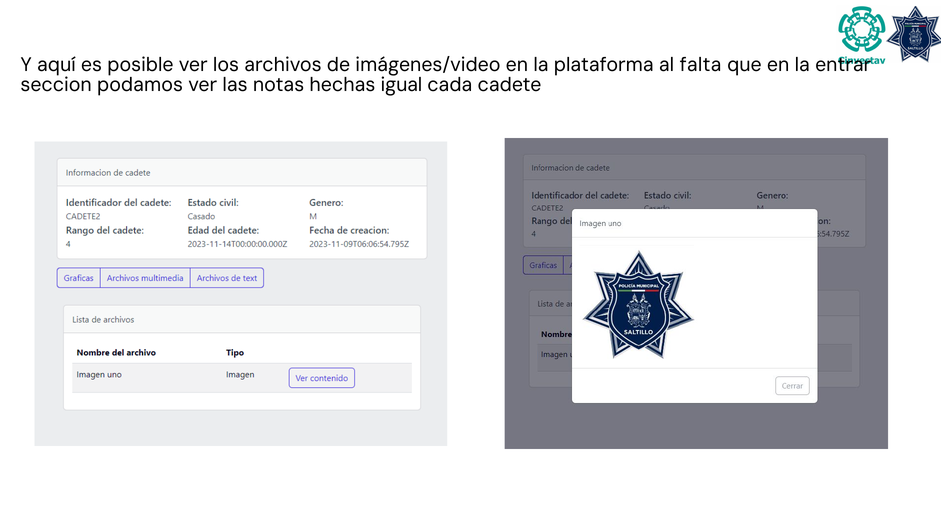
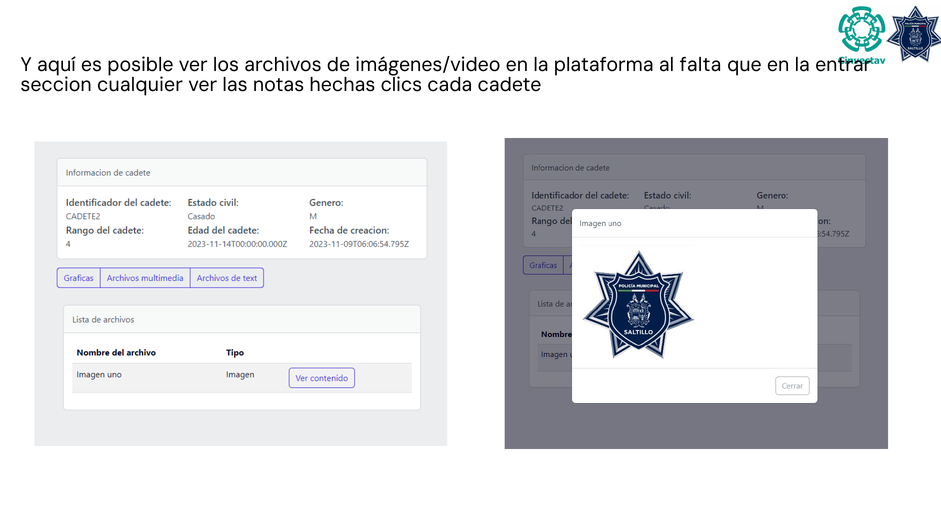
podamos: podamos -> cualquier
igual: igual -> clics
